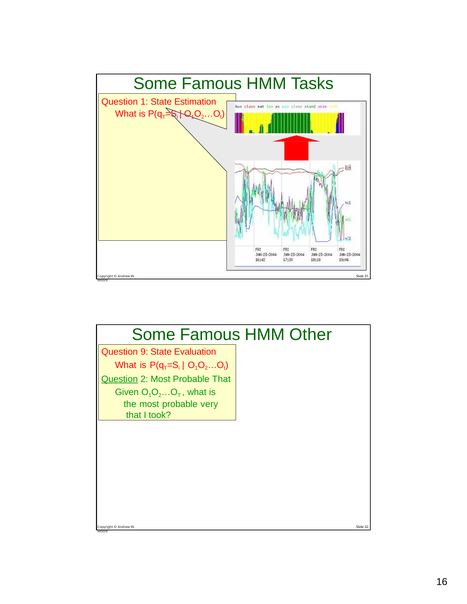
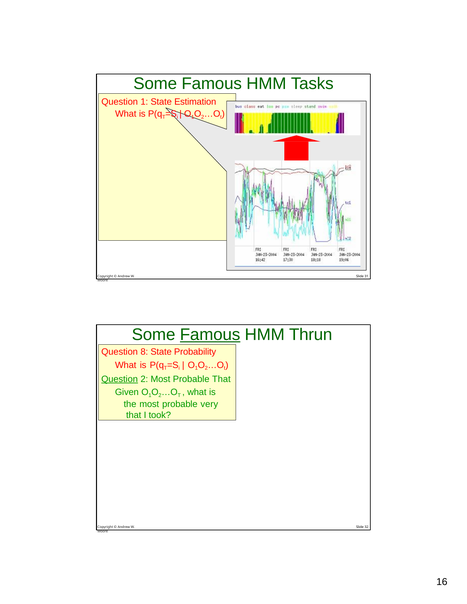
Famous at (210, 335) underline: none -> present
Other: Other -> Thrun
9: 9 -> 8
Evaluation: Evaluation -> Probability
